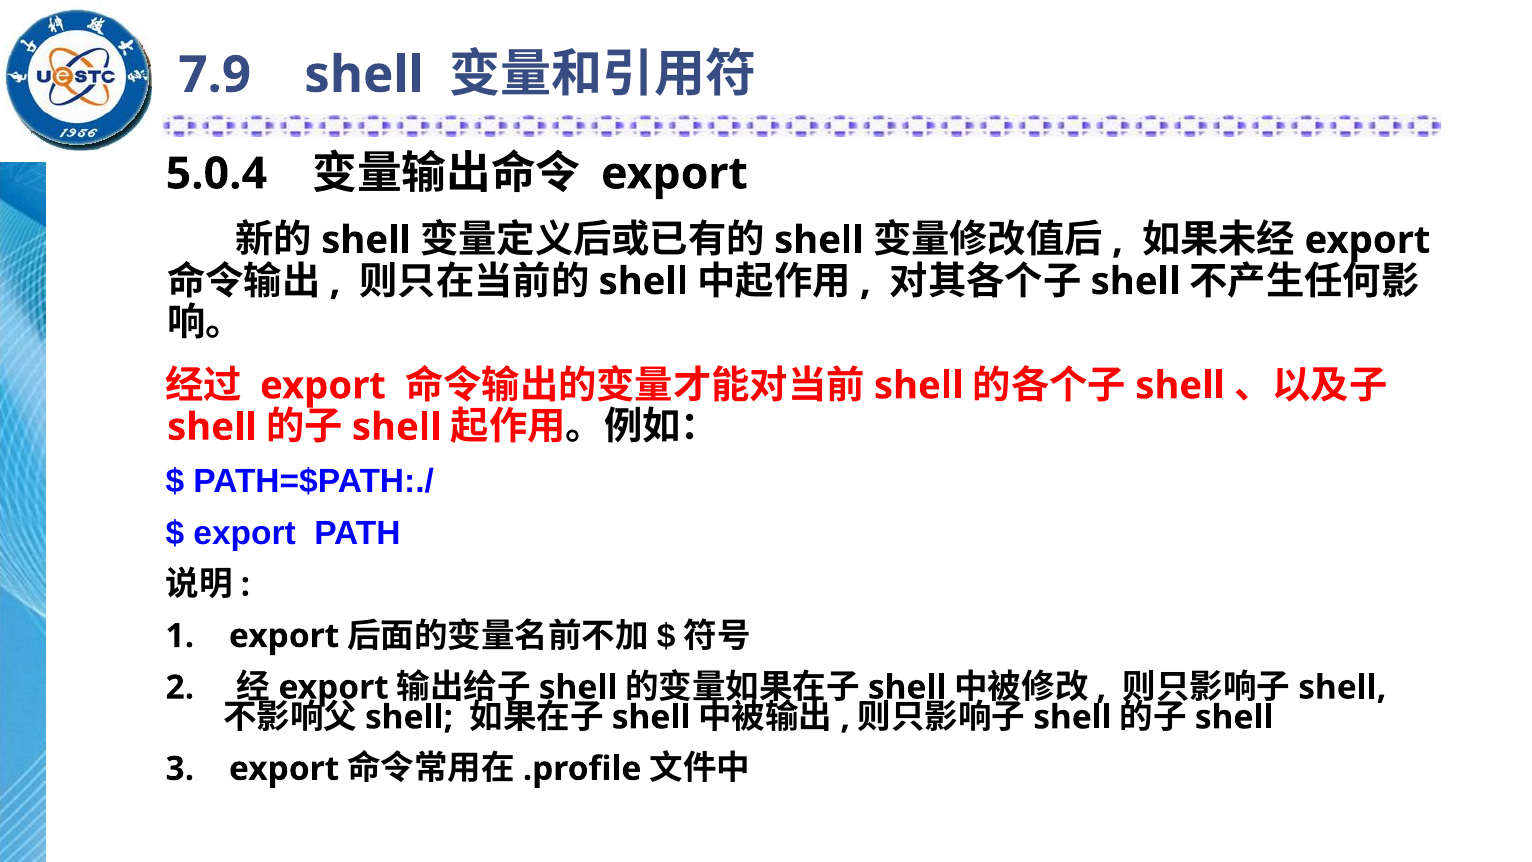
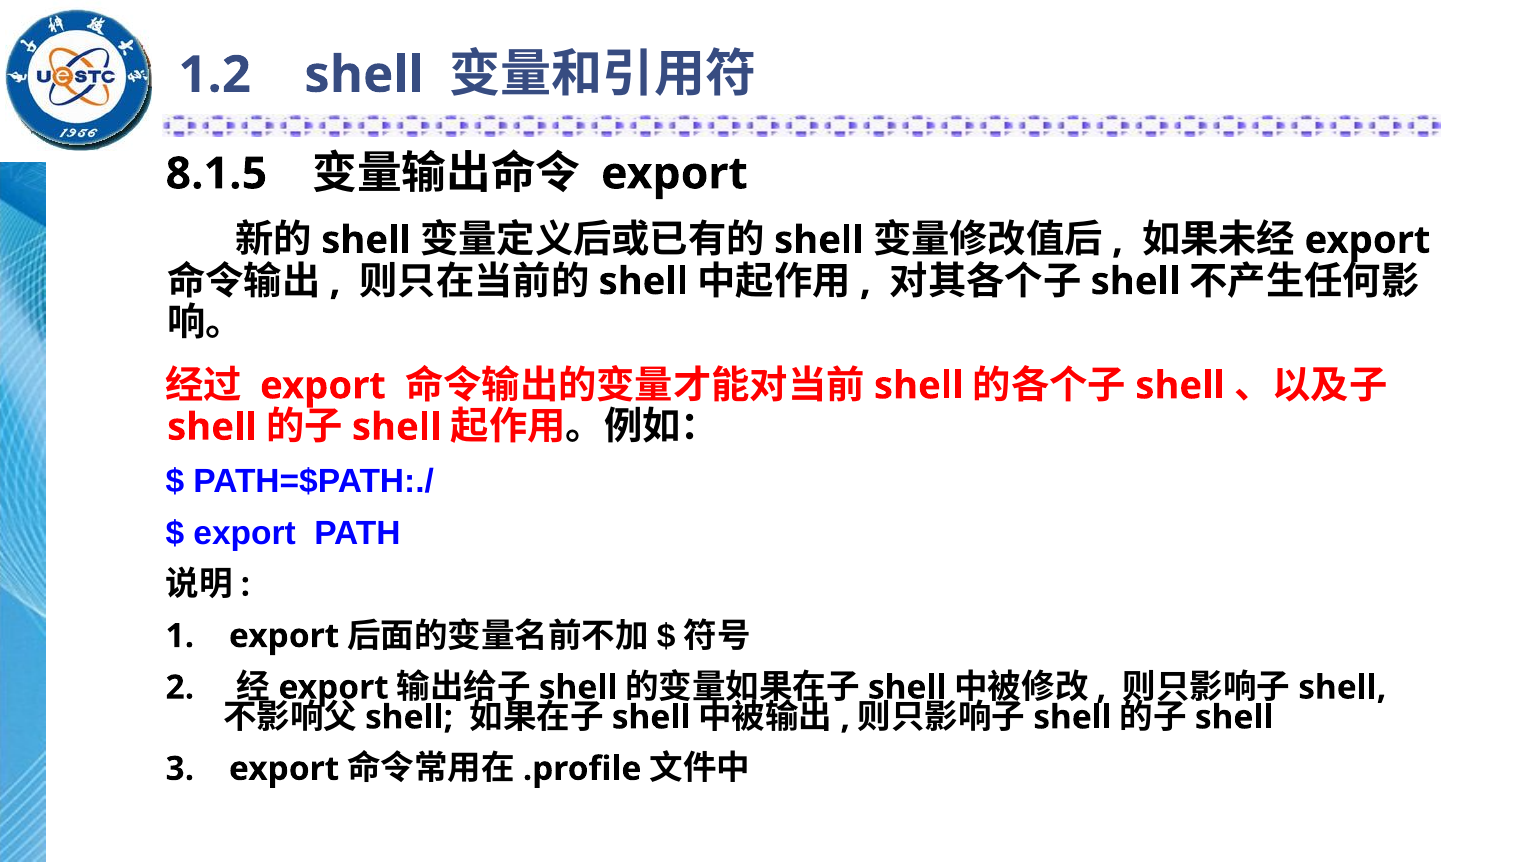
7.9: 7.9 -> 1.2
5.0.4: 5.0.4 -> 8.1.5
